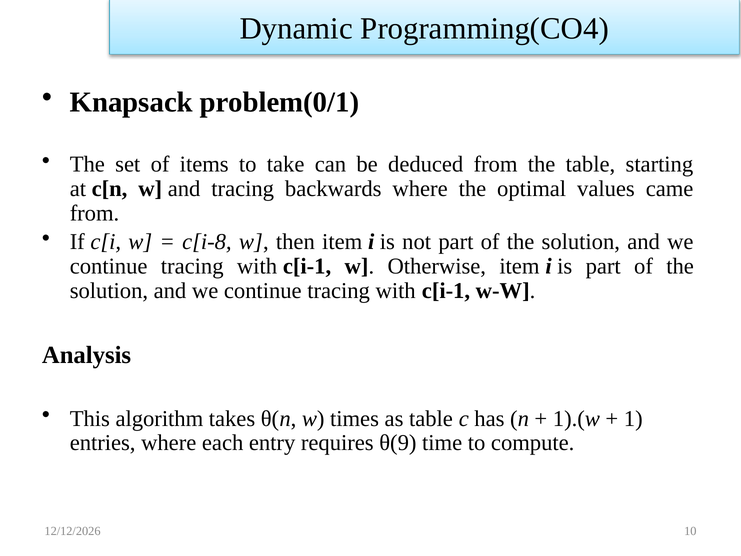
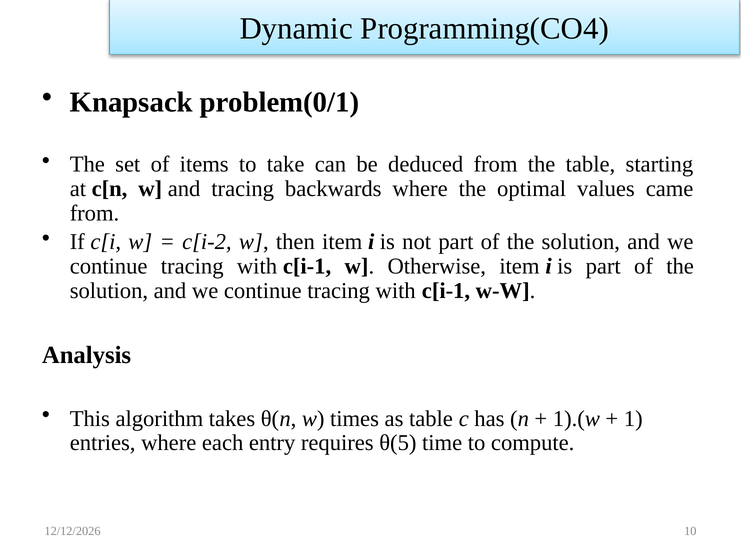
c[i-8: c[i-8 -> c[i-2
θ(9: θ(9 -> θ(5
